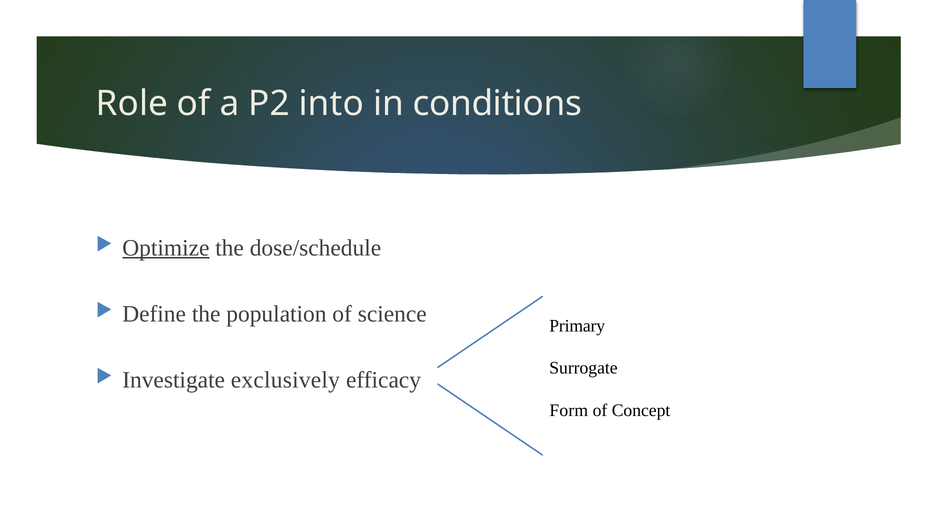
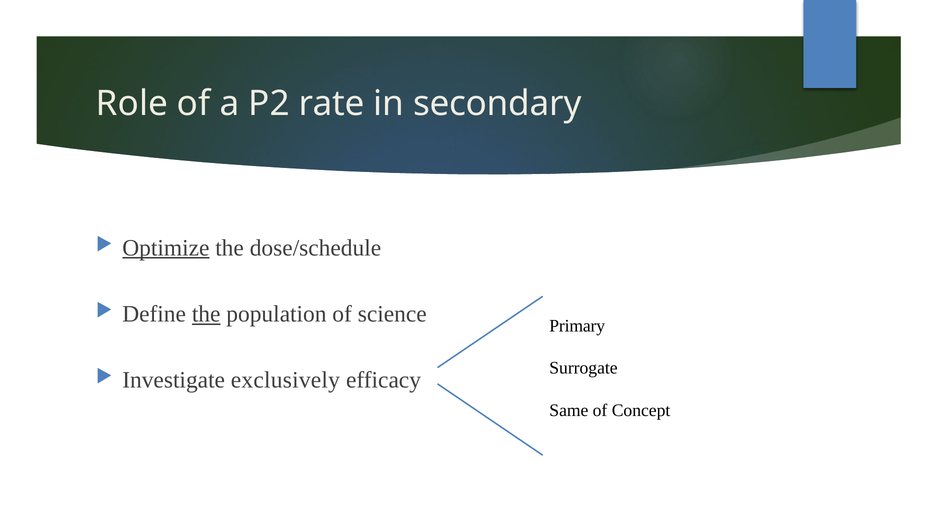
into: into -> rate
conditions: conditions -> secondary
the at (206, 314) underline: none -> present
Form: Form -> Same
